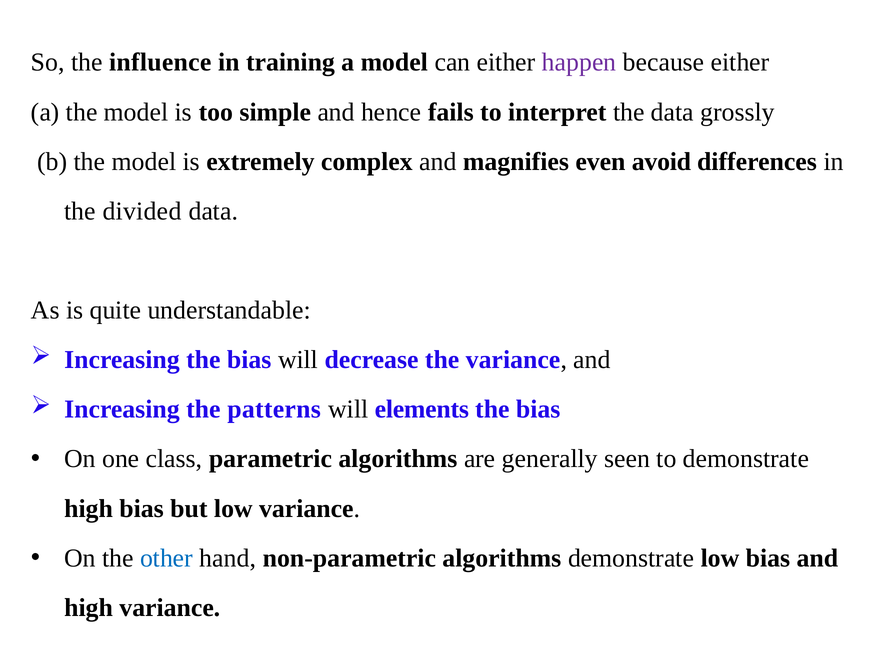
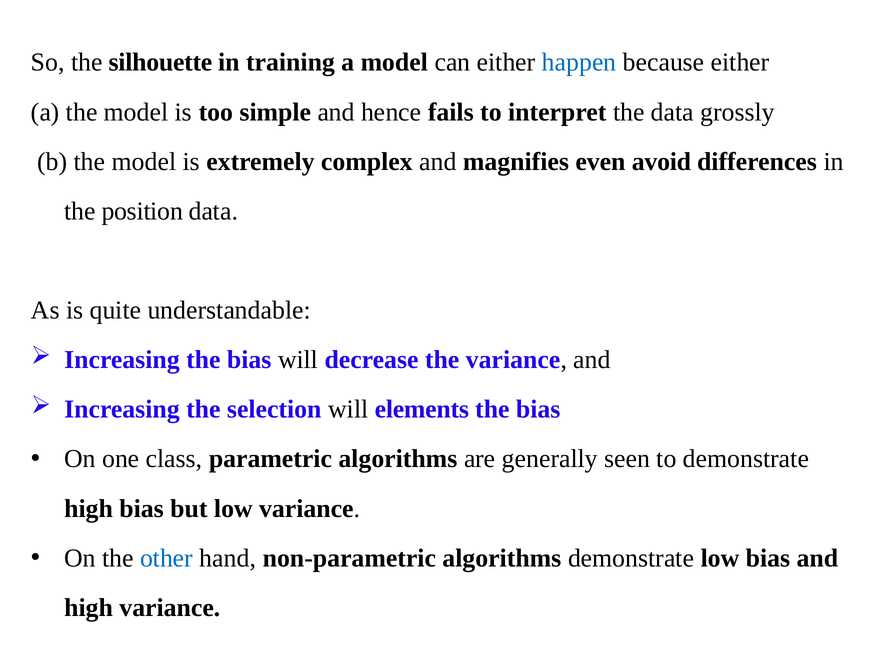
influence: influence -> silhouette
happen colour: purple -> blue
divided: divided -> position
patterns: patterns -> selection
